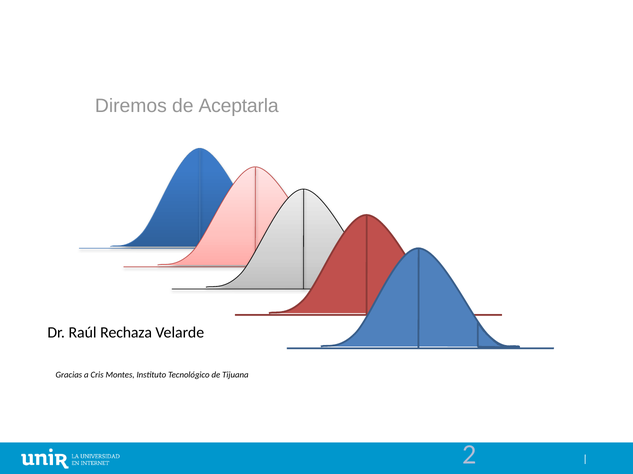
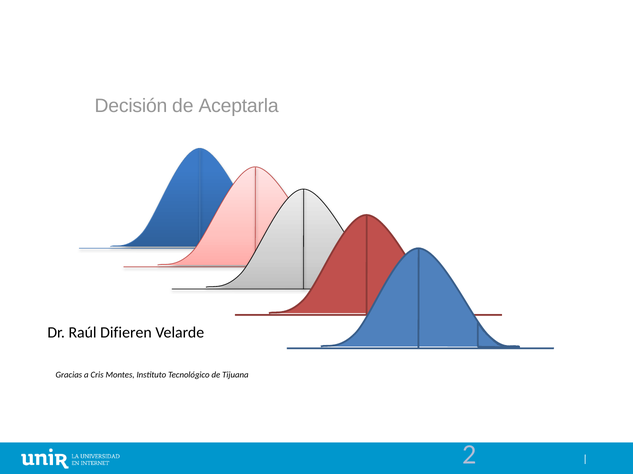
Diremos: Diremos -> Decisión
Rechaza: Rechaza -> Difieren
